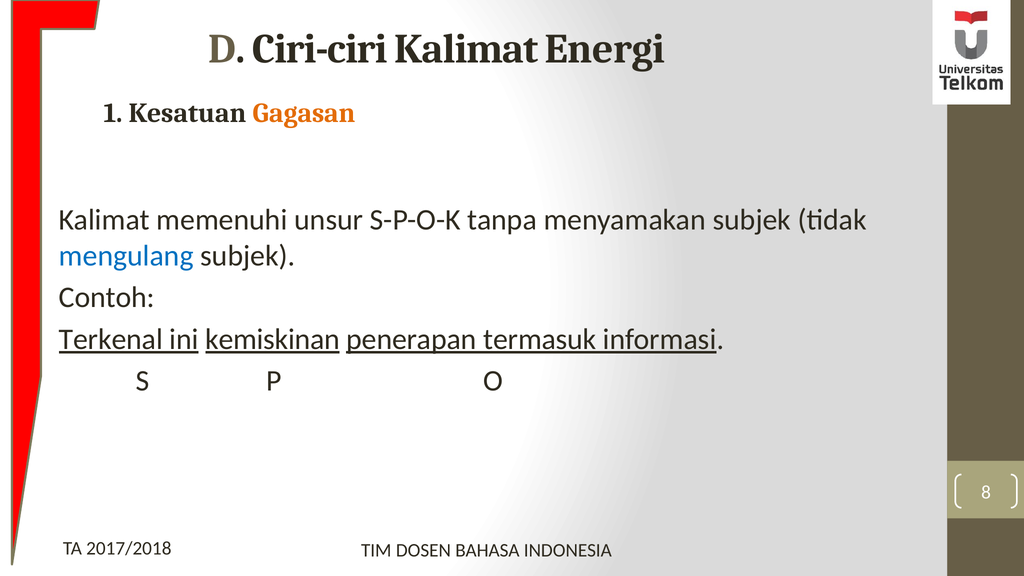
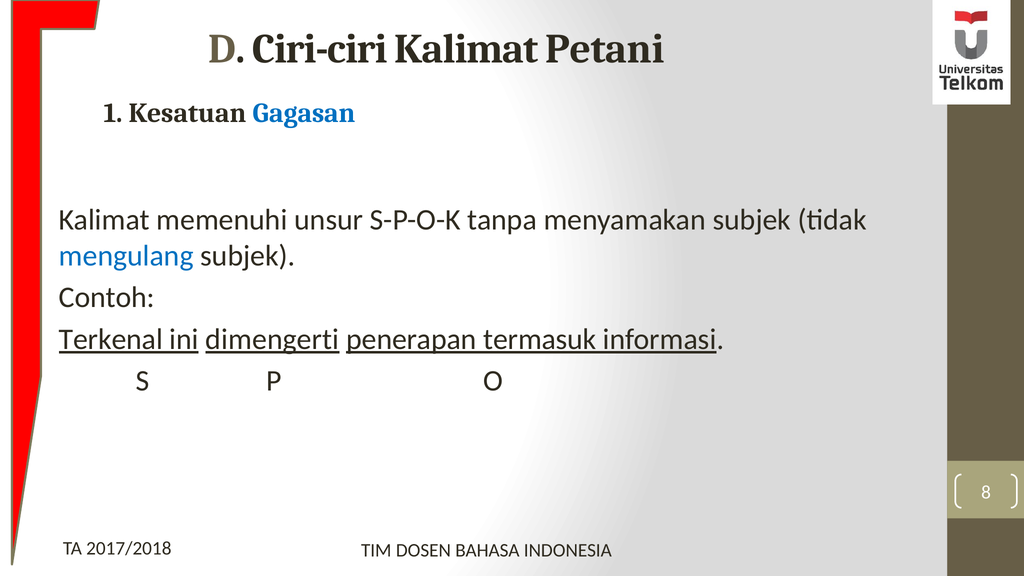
Energi: Energi -> Petani
Gagasan colour: orange -> blue
kemiskinan: kemiskinan -> dimengerti
